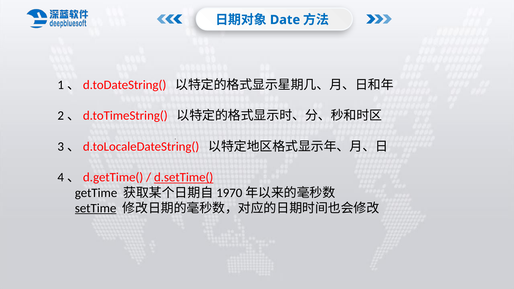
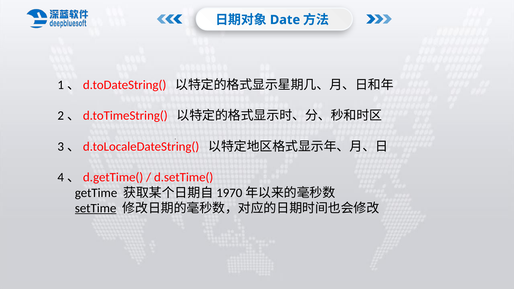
d.setTime( underline: present -> none
